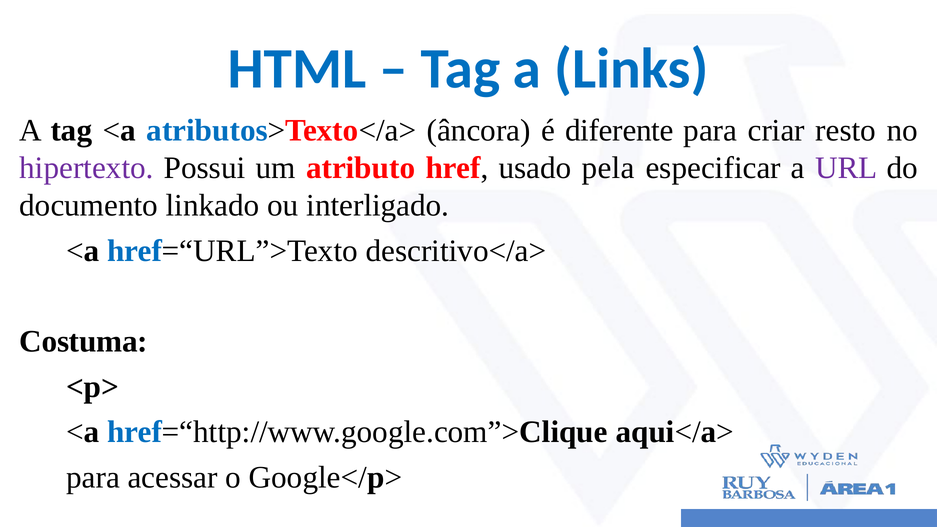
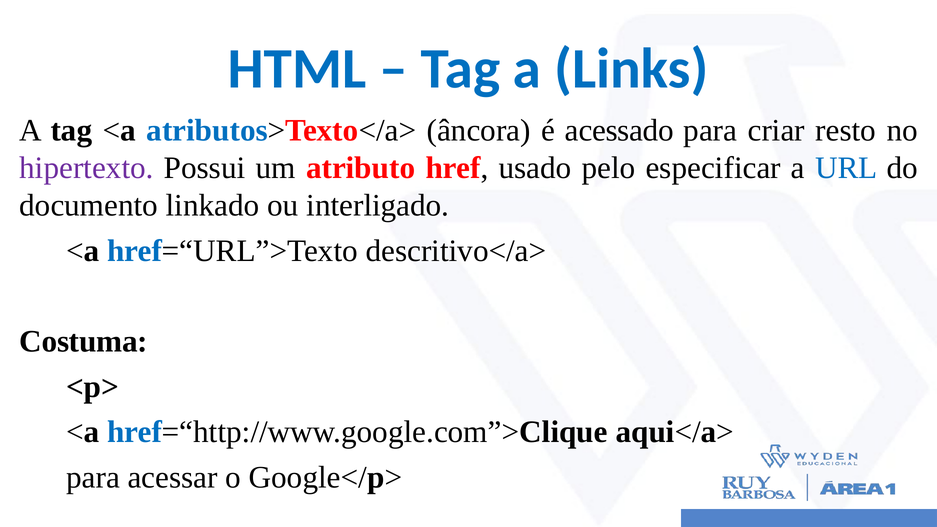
diferente: diferente -> acessado
pela: pela -> pelo
URL colour: purple -> blue
